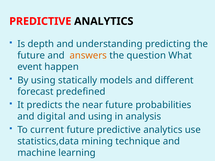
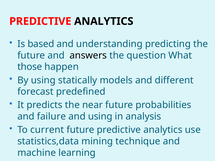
depth: depth -> based
answers colour: orange -> black
event: event -> those
digital: digital -> failure
